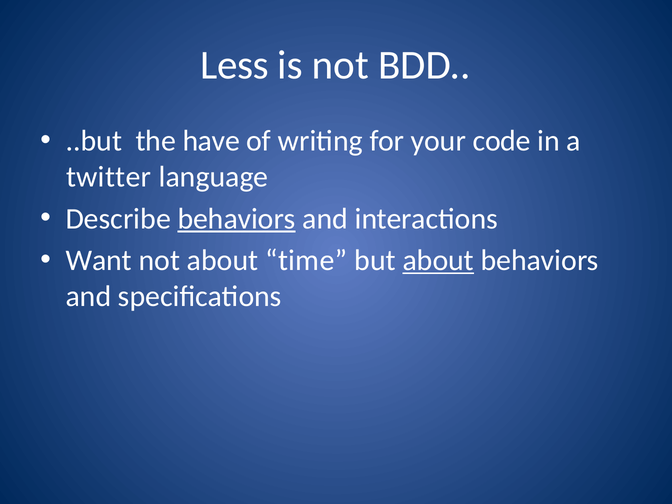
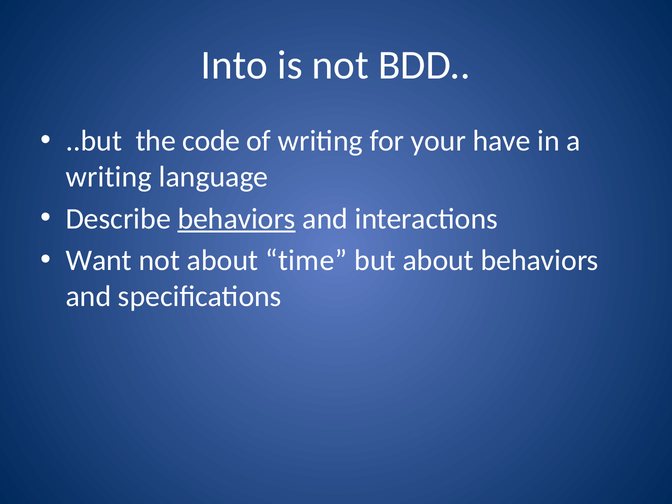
Less: Less -> Into
have: have -> code
code: code -> have
twitter at (109, 177): twitter -> writing
about at (438, 260) underline: present -> none
